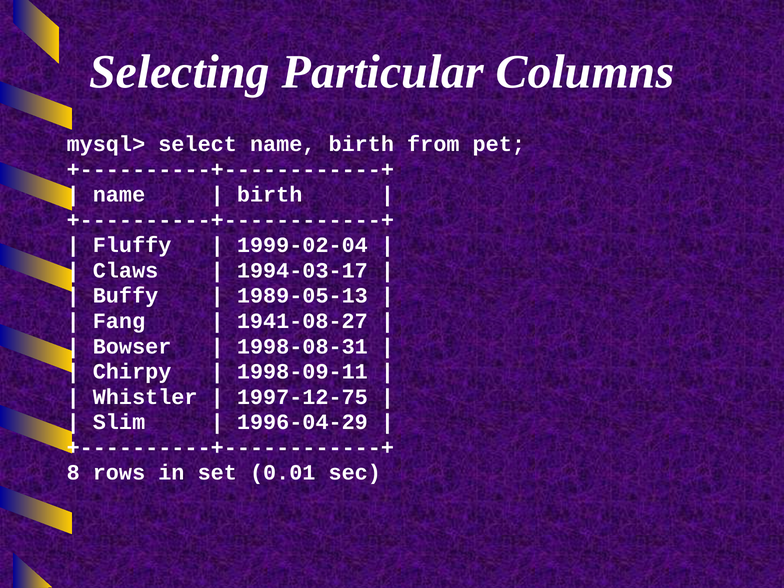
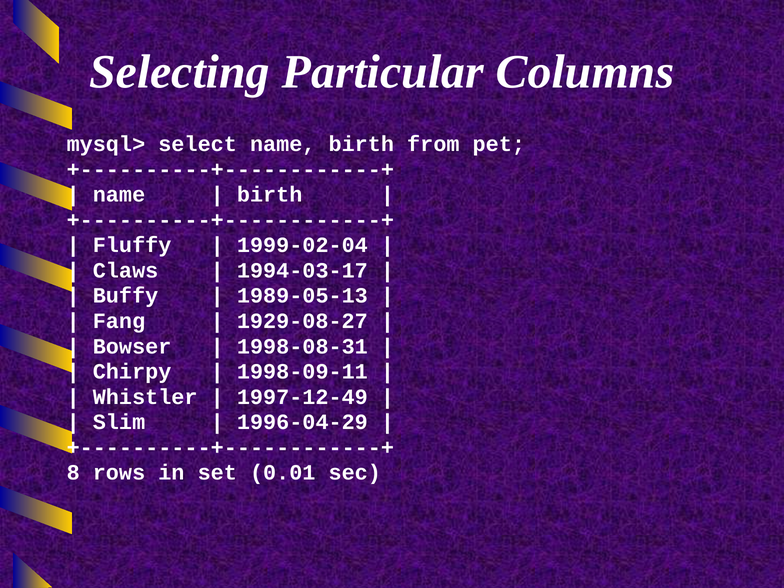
1941-08-27: 1941-08-27 -> 1929-08-27
1997-12-75: 1997-12-75 -> 1997-12-49
